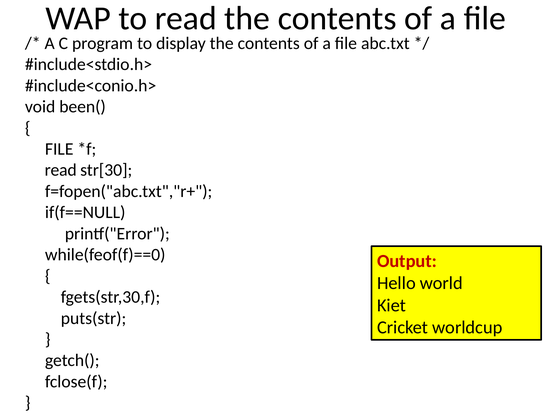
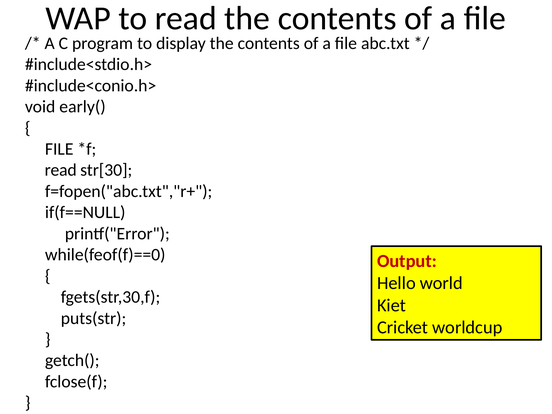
been(: been( -> early(
